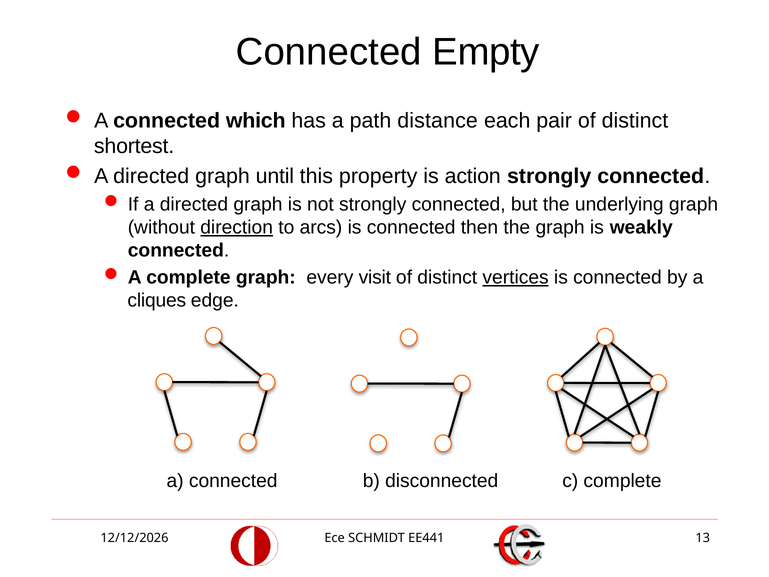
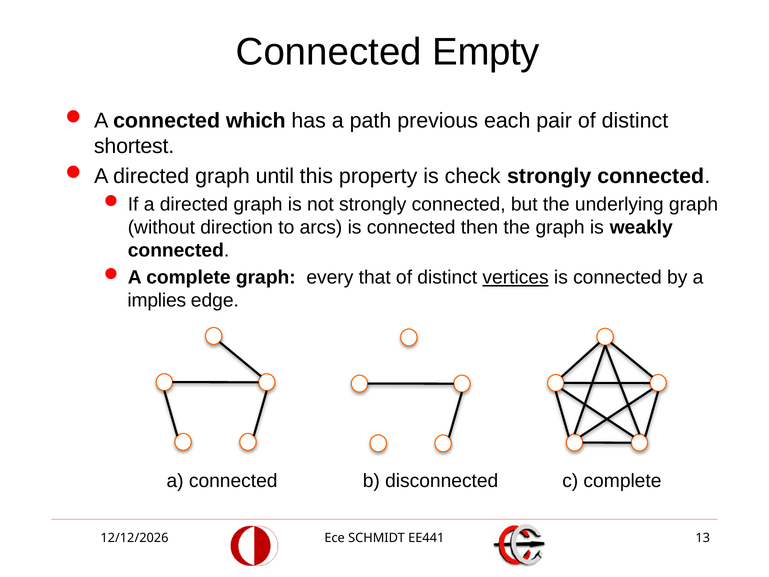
distance: distance -> previous
action: action -> check
direction underline: present -> none
visit: visit -> that
cliques: cliques -> implies
